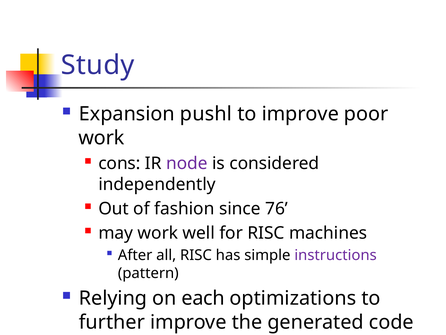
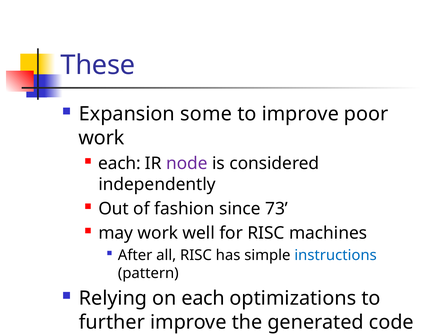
Study at (98, 65): Study -> These
pushl: pushl -> some
cons at (119, 163): cons -> each
76: 76 -> 73
instructions colour: purple -> blue
